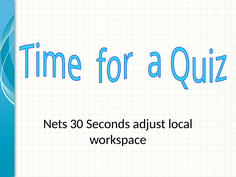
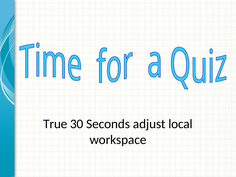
Nets: Nets -> True
